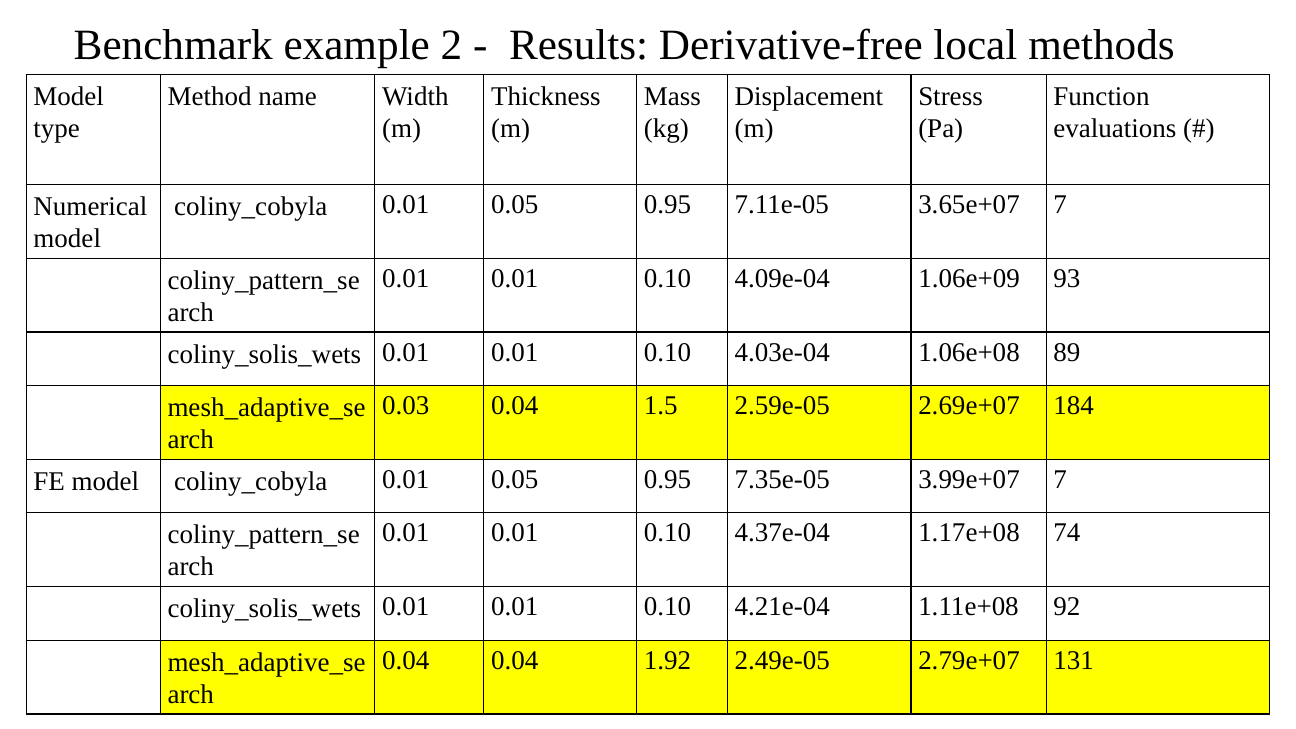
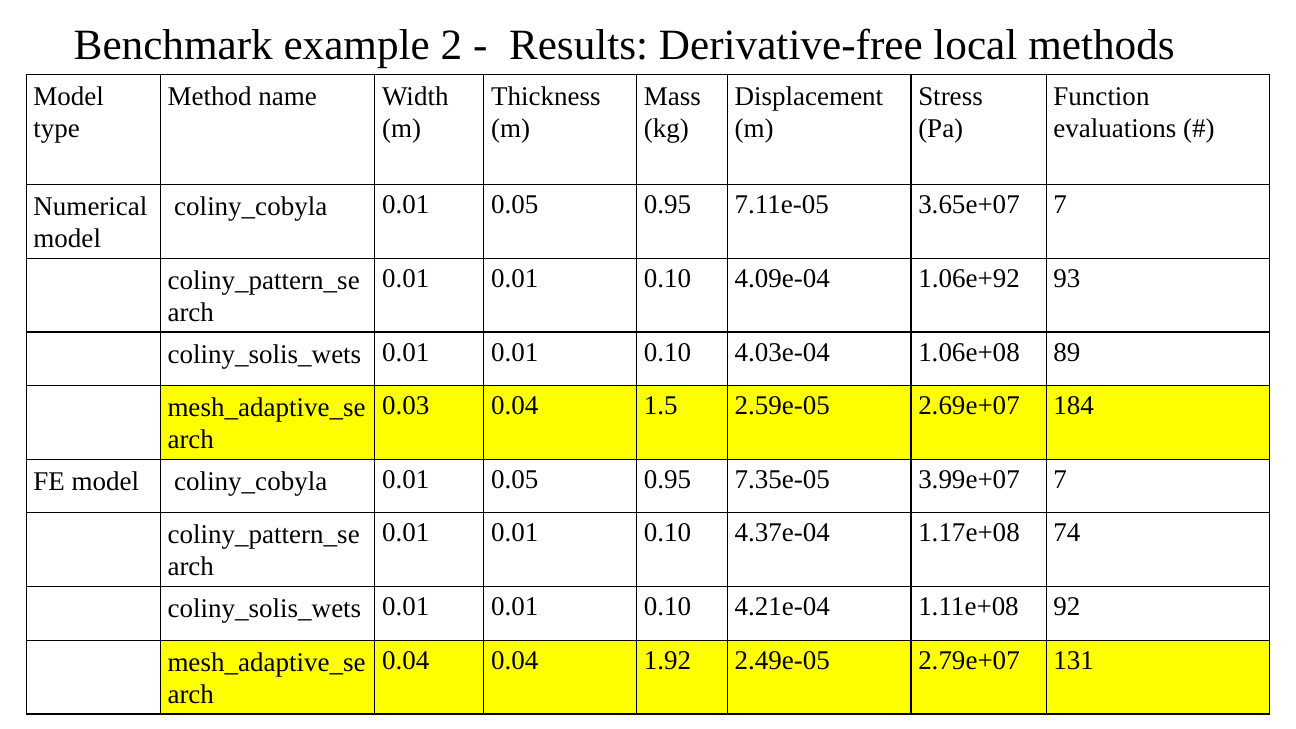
1.06e+09: 1.06e+09 -> 1.06e+92
